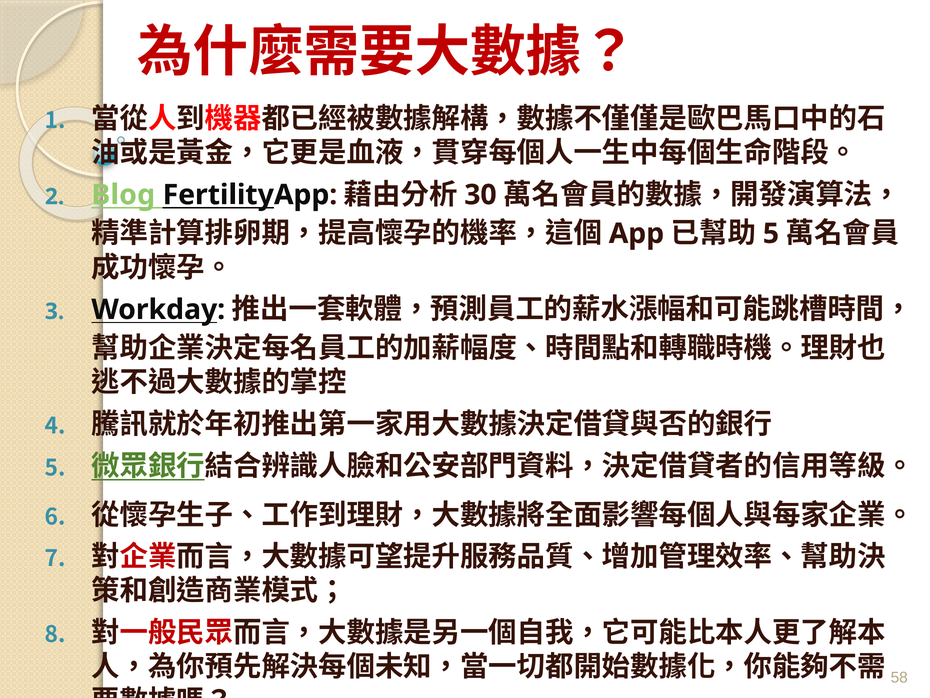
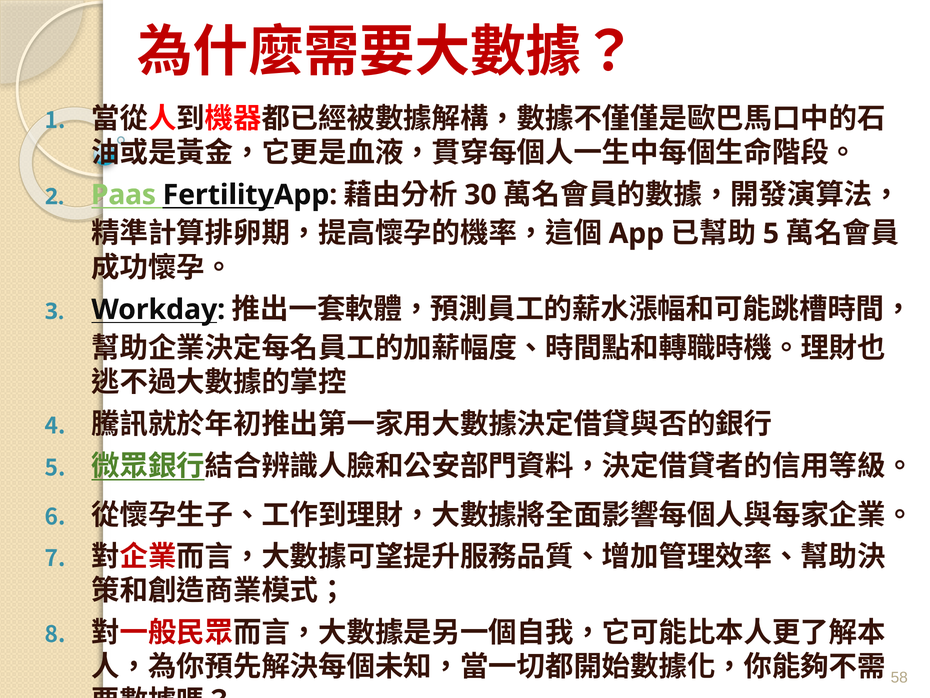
Blog: Blog -> Paas
